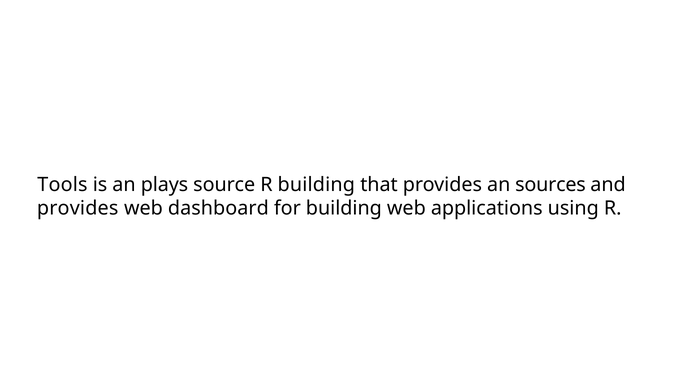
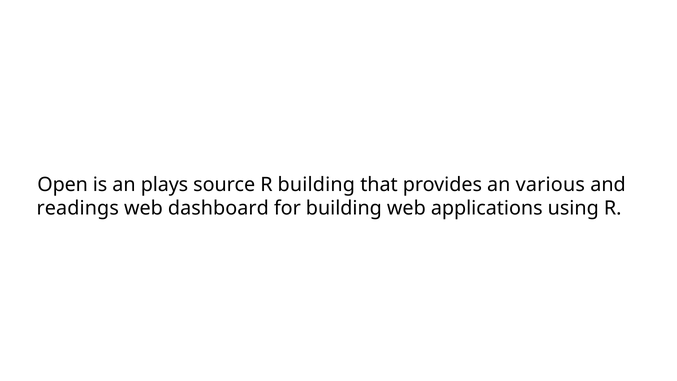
Tools: Tools -> Open
sources: sources -> various
provides at (78, 208): provides -> readings
